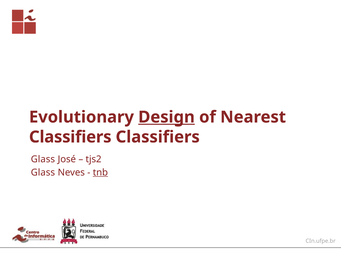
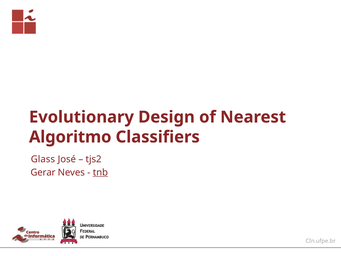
Design underline: present -> none
Classifiers at (70, 137): Classifiers -> Algoritmo
Glass at (43, 172): Glass -> Gerar
